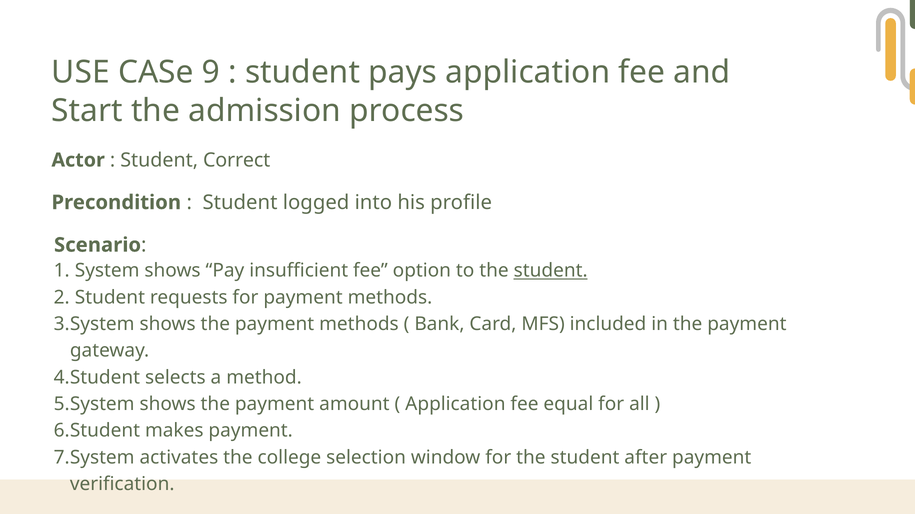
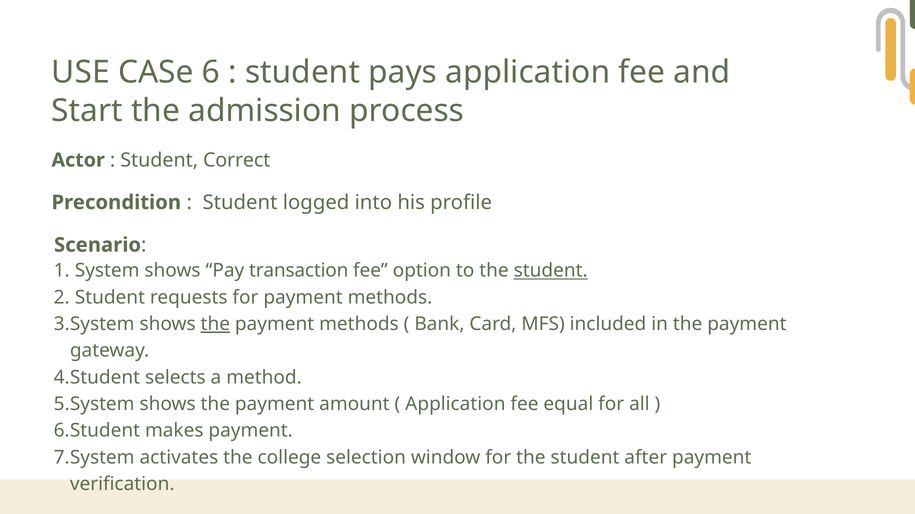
9: 9 -> 6
insufficient: insufficient -> transaction
the at (215, 324) underline: none -> present
